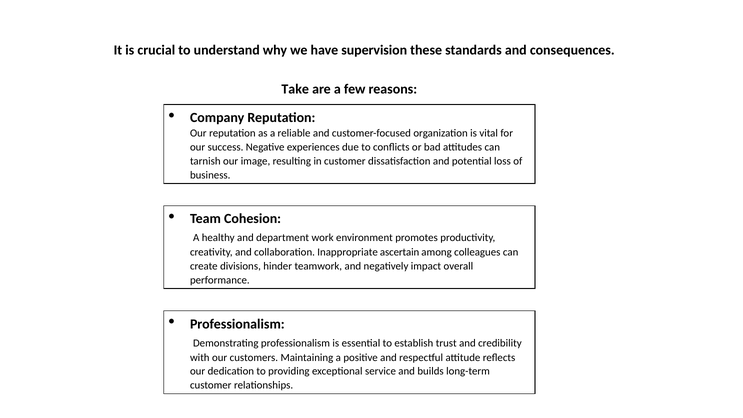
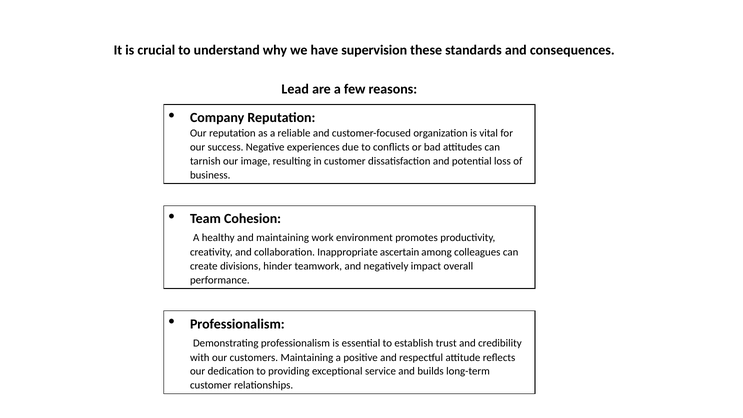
Take: Take -> Lead
and department: department -> maintaining
